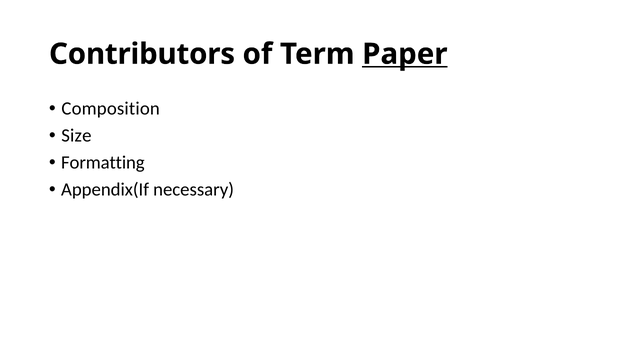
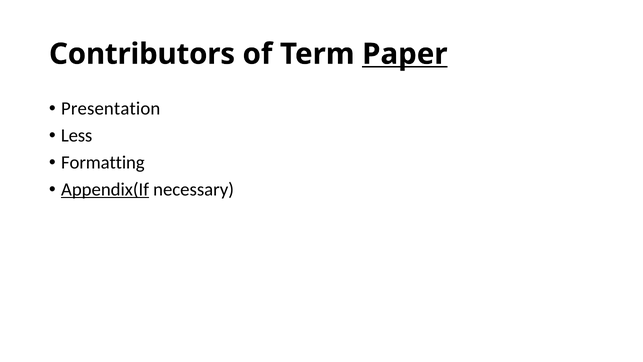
Composition: Composition -> Presentation
Size: Size -> Less
Appendix(If underline: none -> present
